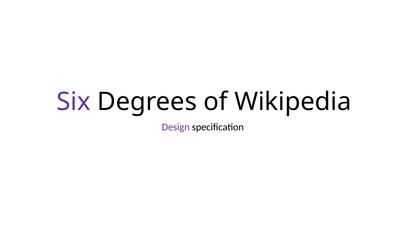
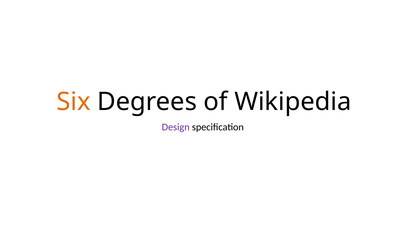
Six colour: purple -> orange
